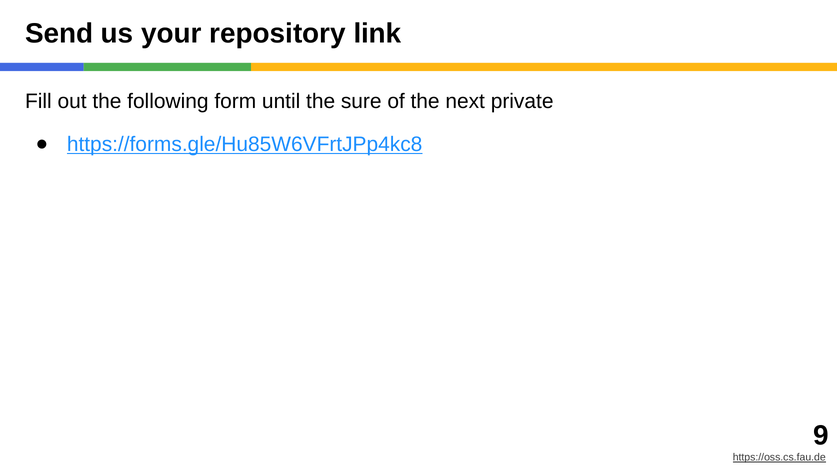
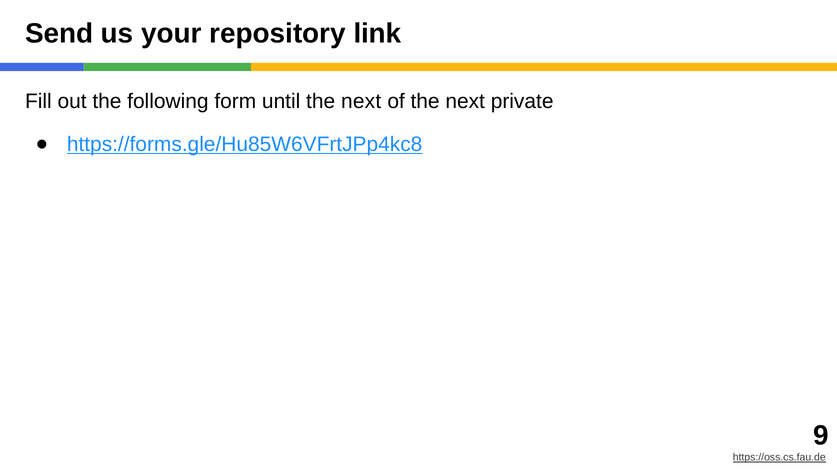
until the sure: sure -> next
